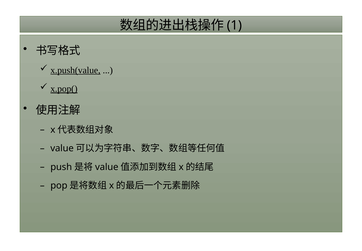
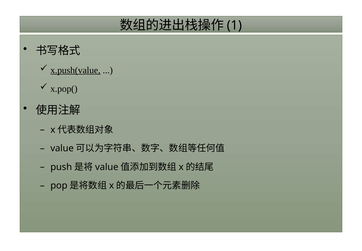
x.pop( underline: present -> none
